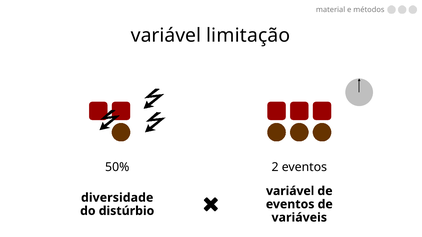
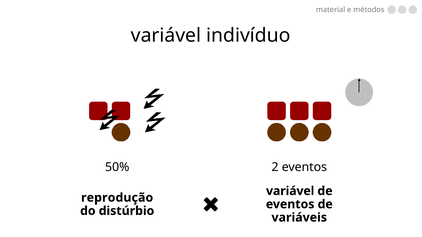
limitação: limitação -> indivíduo
diversidade: diversidade -> reprodução
